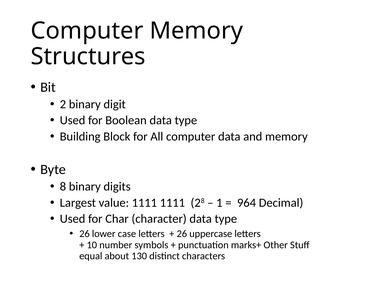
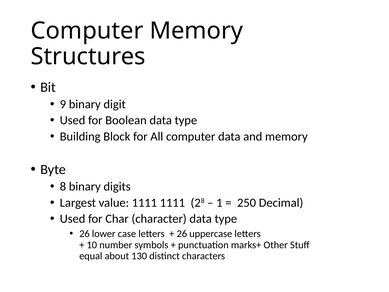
2: 2 -> 9
964: 964 -> 250
